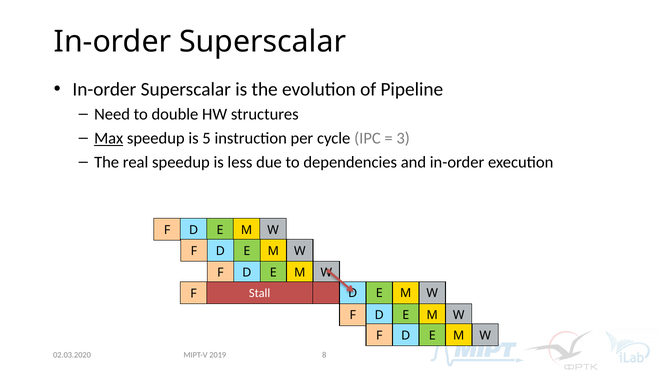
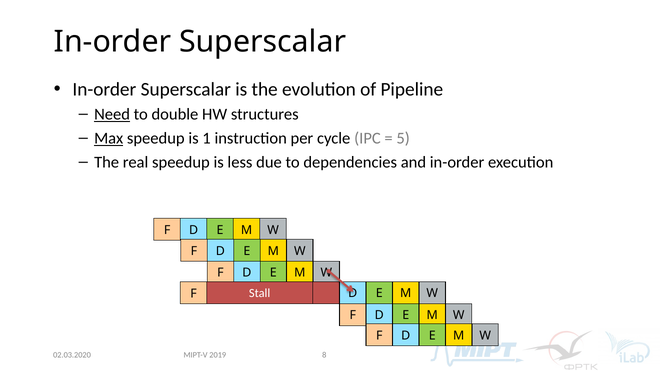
Need underline: none -> present
5: 5 -> 1
3: 3 -> 5
